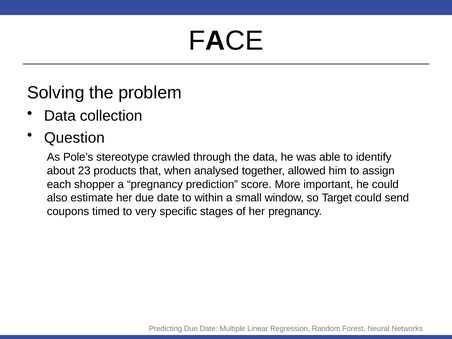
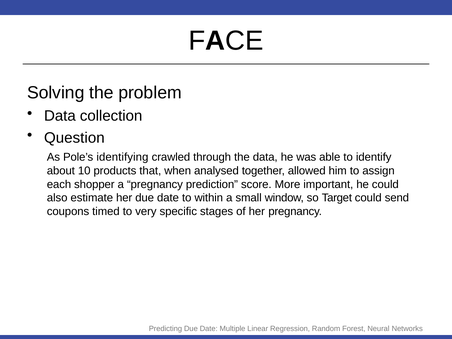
stereotype: stereotype -> identifying
23: 23 -> 10
